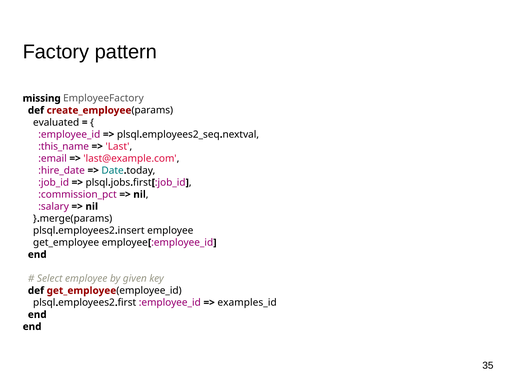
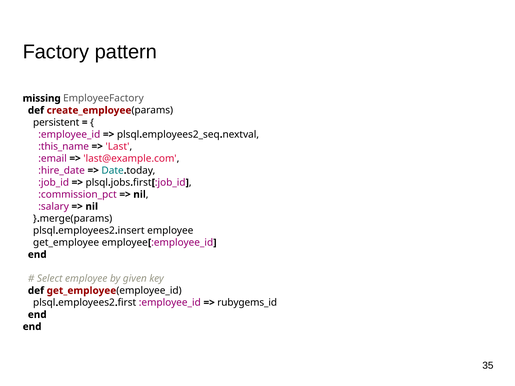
evaluated: evaluated -> persistent
examples_id: examples_id -> rubygems_id
